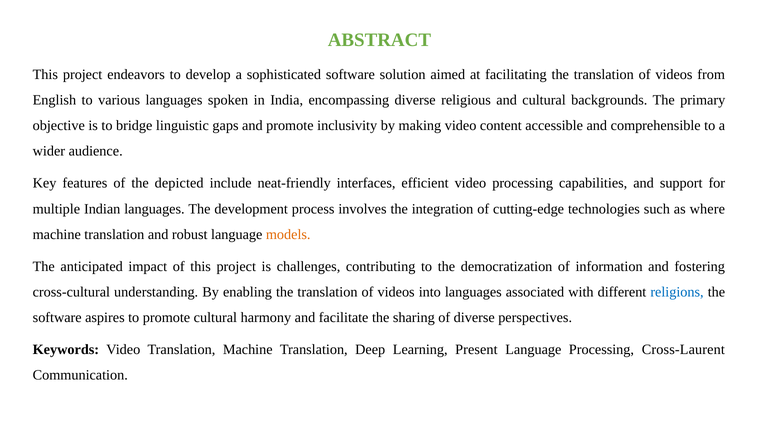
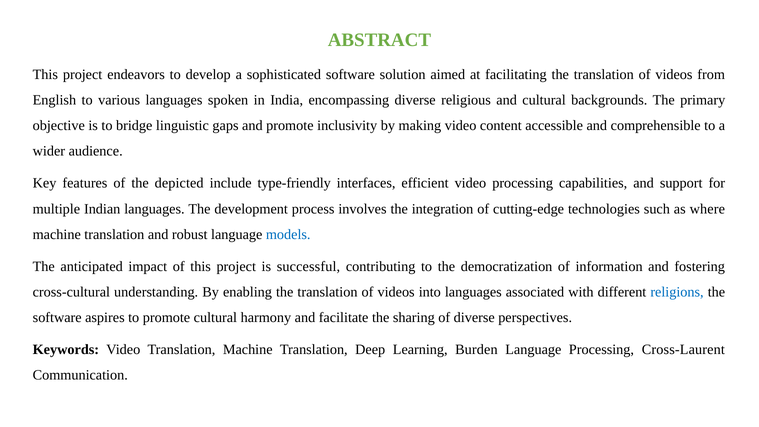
neat-friendly: neat-friendly -> type-friendly
models colour: orange -> blue
challenges: challenges -> successful
Present: Present -> Burden
